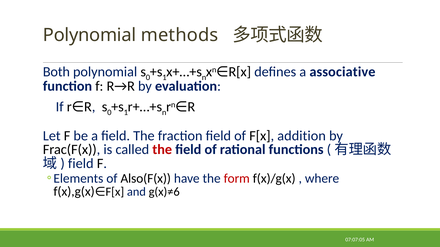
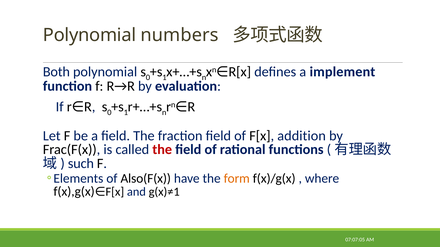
methods: methods -> numbers
associative: associative -> implement
field at (81, 164): field -> such
form colour: red -> orange
g(x)≠6: g(x)≠6 -> g(x)≠1
